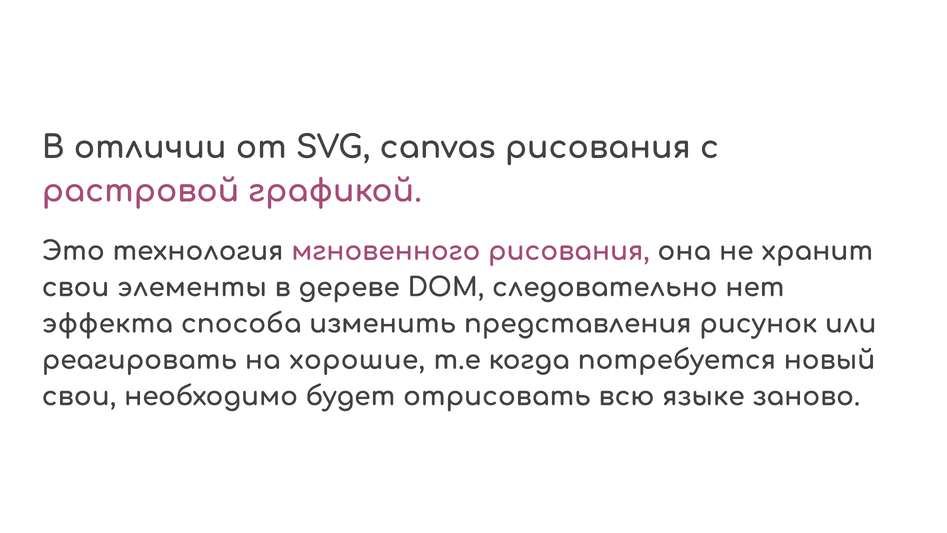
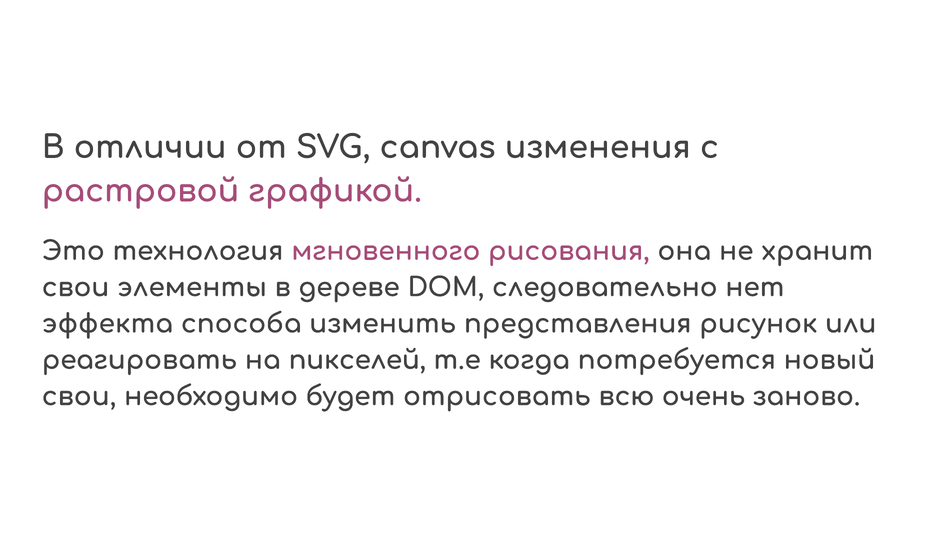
canvas рисования: рисования -> изменения
хорошие: хорошие -> пикселей
языке: языке -> очень
